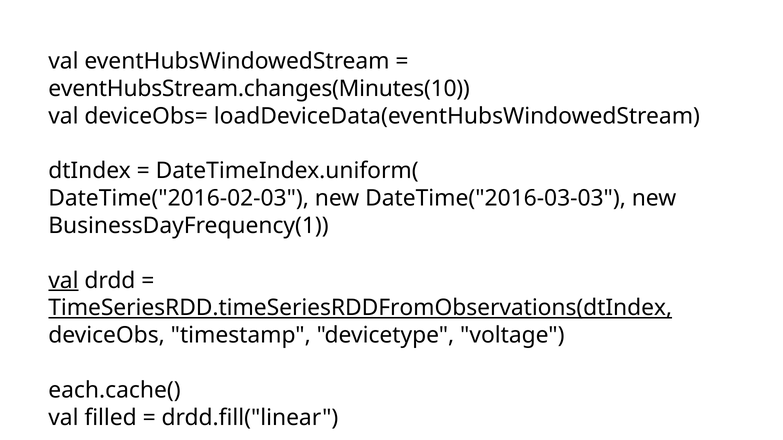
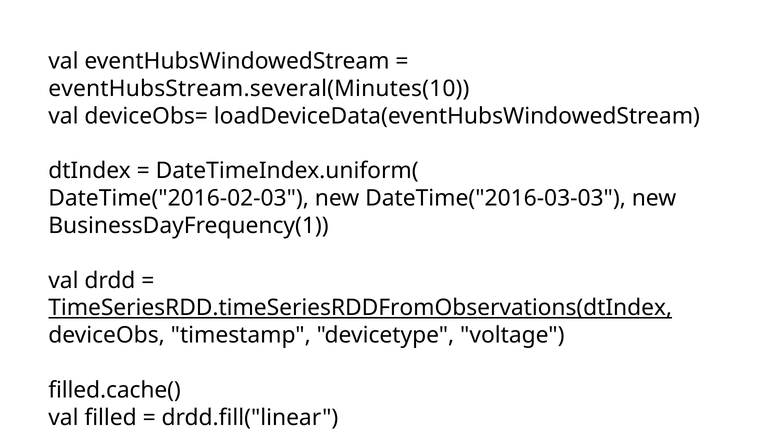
eventHubsStream.changes(Minutes(10: eventHubsStream.changes(Minutes(10 -> eventHubsStream.several(Minutes(10
val at (63, 281) underline: present -> none
each.cache(: each.cache( -> filled.cache(
